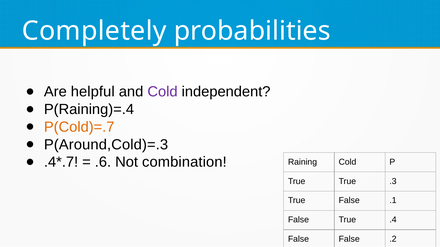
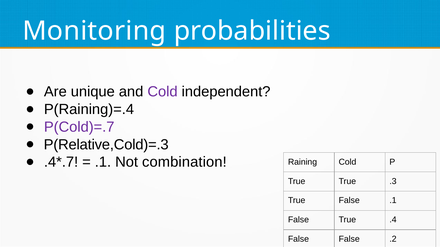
Completely: Completely -> Monitoring
helpful: helpful -> unique
P(Cold)=.7 colour: orange -> purple
P(Around,Cold)=.3: P(Around,Cold)=.3 -> P(Relative,Cold)=.3
.6 at (103, 162): .6 -> .1
